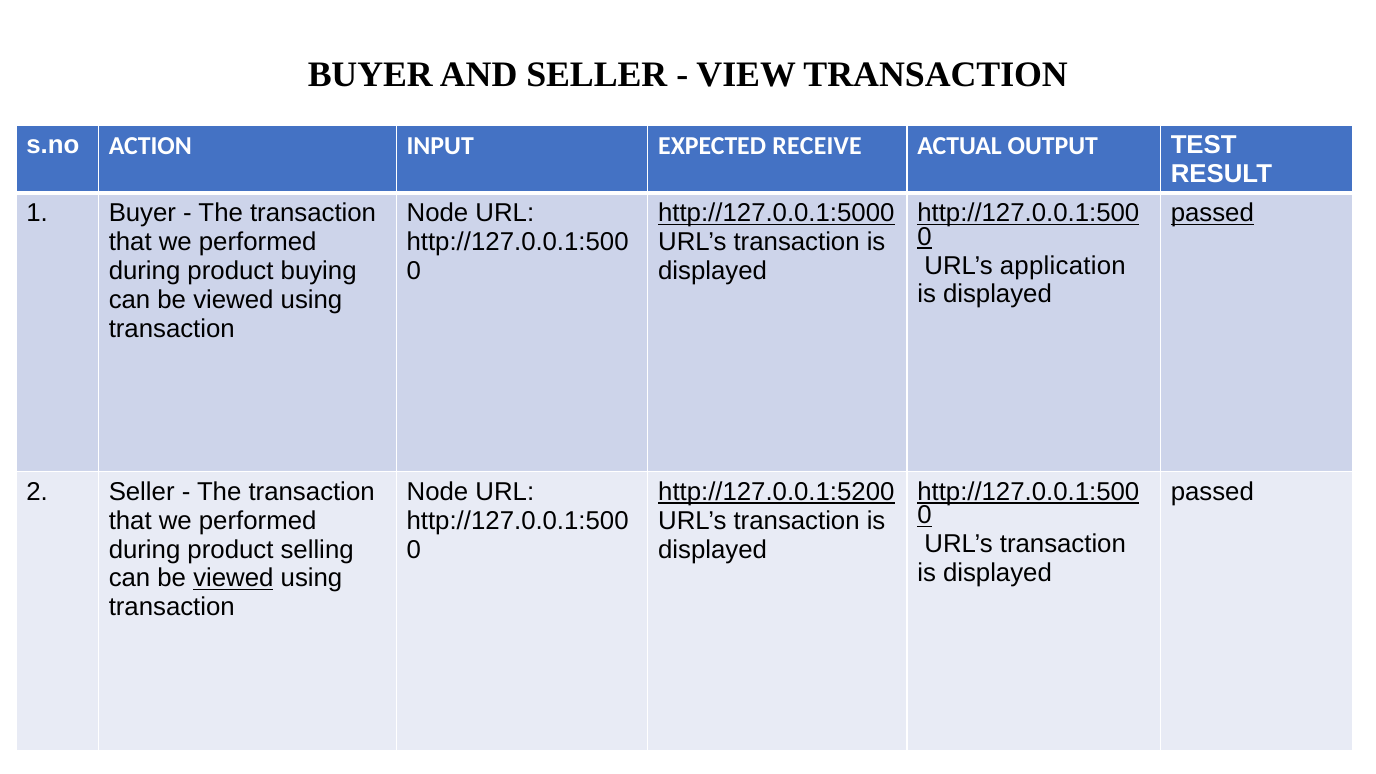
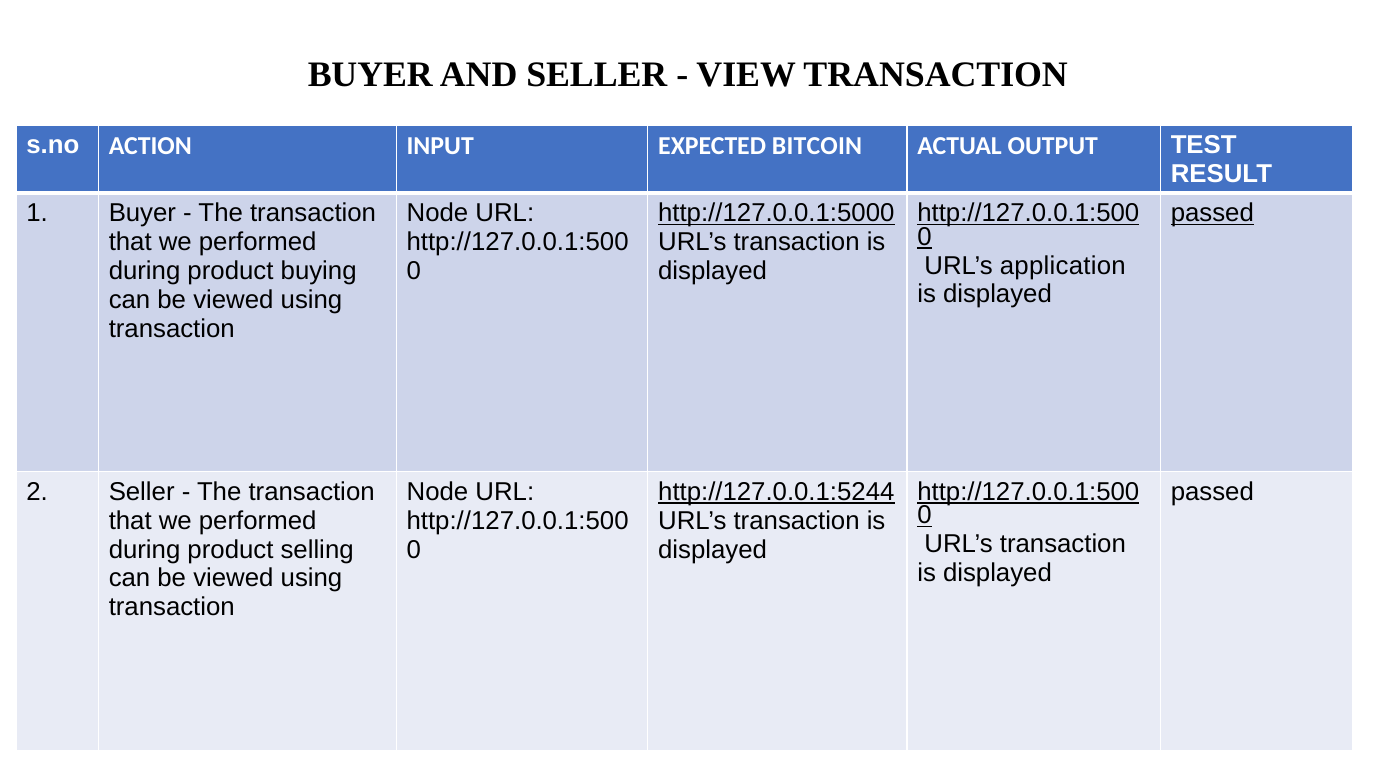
RECEIVE: RECEIVE -> BITCOIN
http://127.0.0.1:5200: http://127.0.0.1:5200 -> http://127.0.0.1:5244
viewed at (233, 578) underline: present -> none
